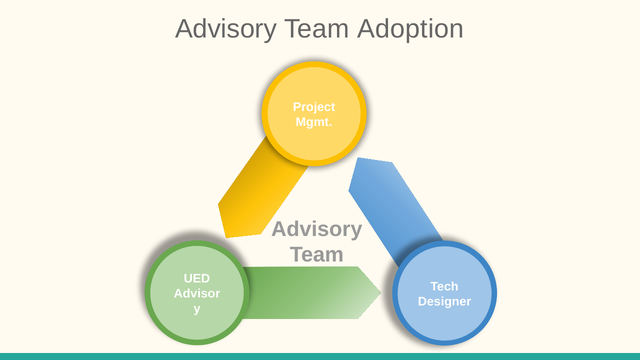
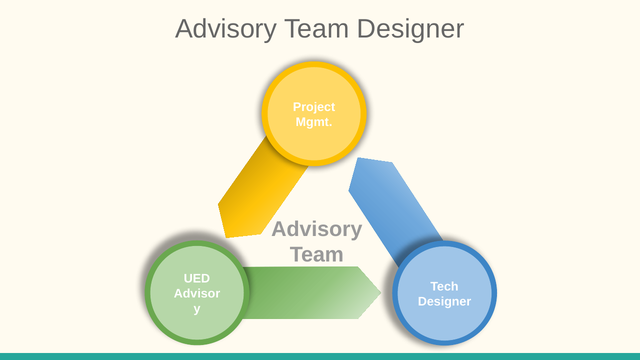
Team Adoption: Adoption -> Designer
